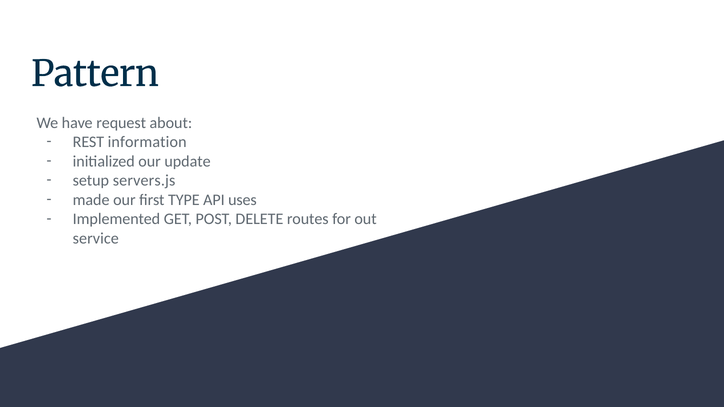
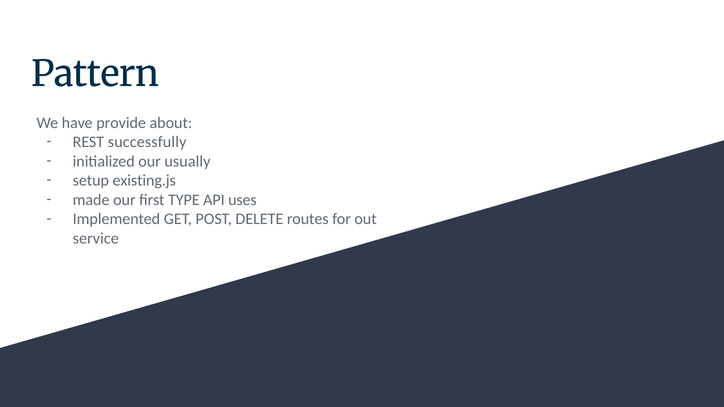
request: request -> provide
information: information -> successfully
update: update -> usually
servers.js: servers.js -> existing.js
